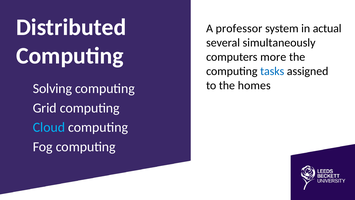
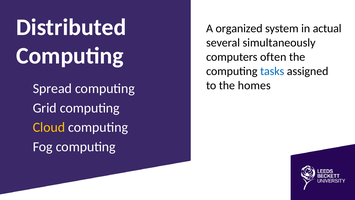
professor: professor -> organized
more: more -> often
Solving: Solving -> Spread
Cloud colour: light blue -> yellow
